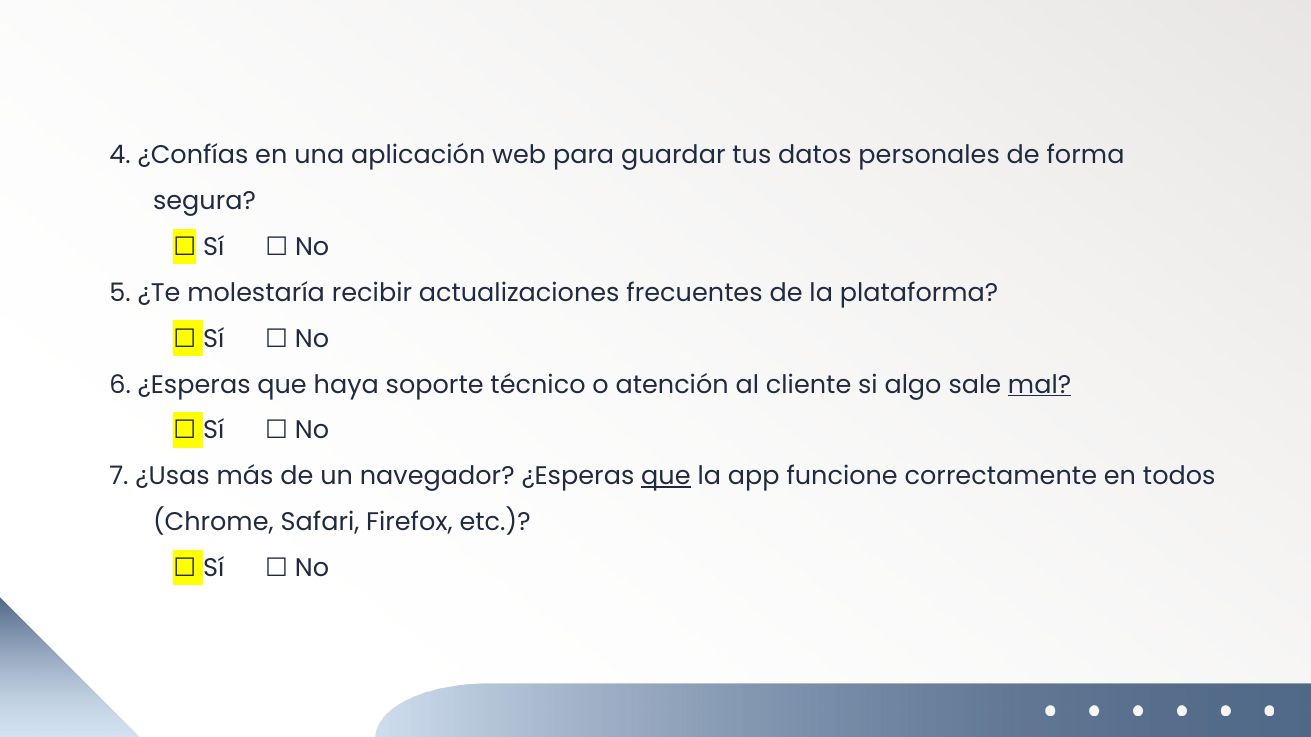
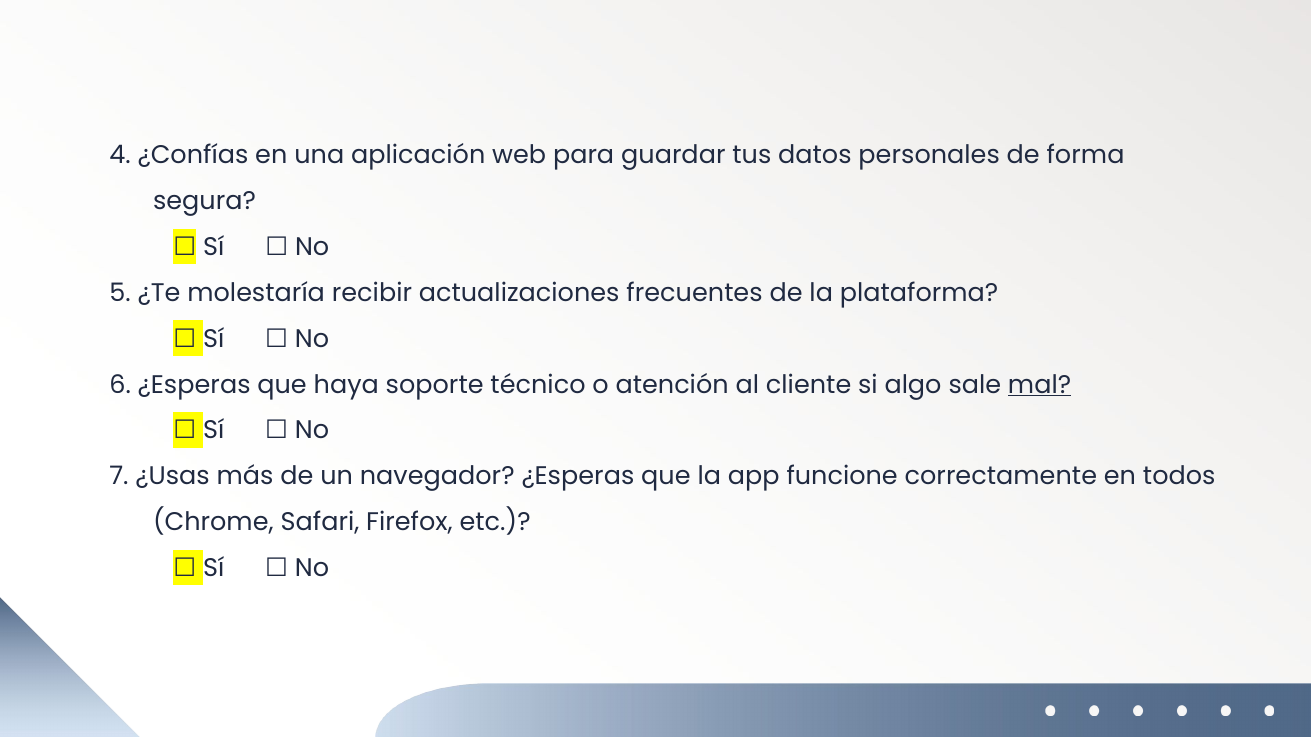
que at (666, 477) underline: present -> none
